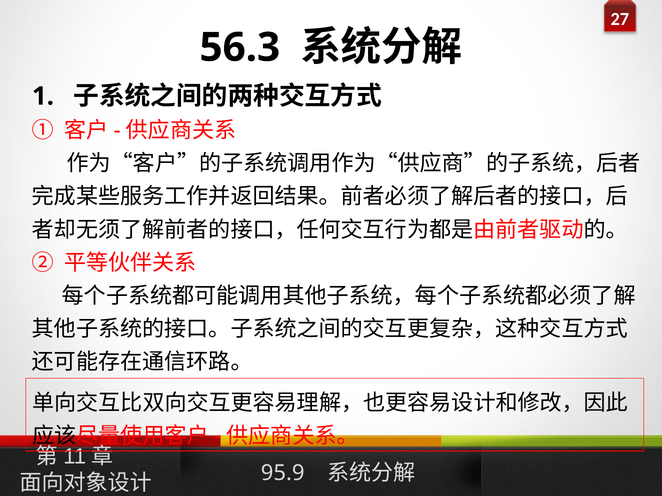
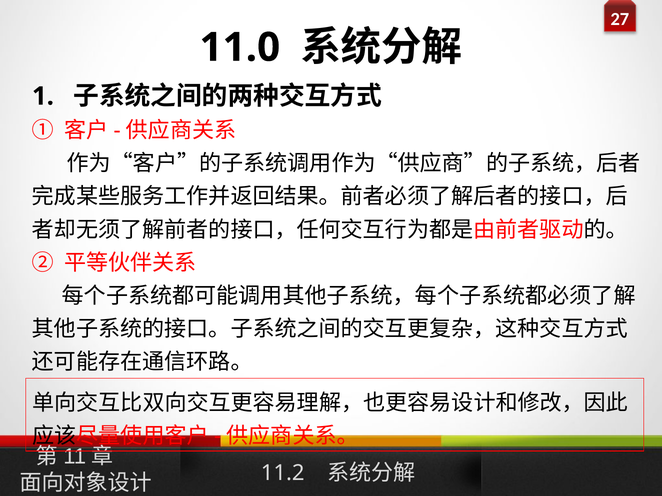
56.3: 56.3 -> 11.0
95.9: 95.9 -> 11.2
